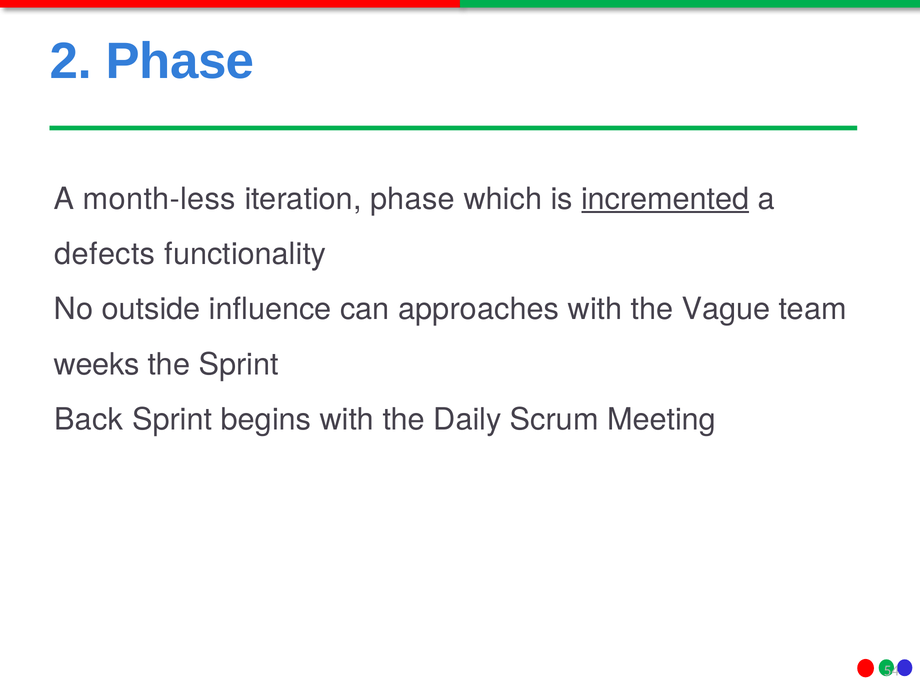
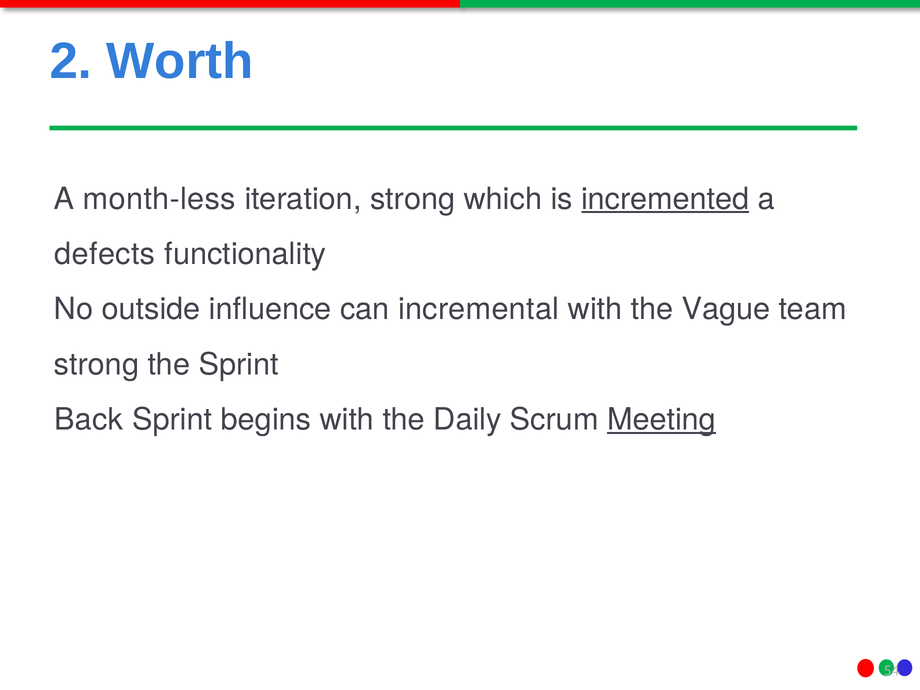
2 Phase: Phase -> Worth
iteration phase: phase -> strong
approaches: approaches -> incremental
weeks at (97, 365): weeks -> strong
Meeting underline: none -> present
